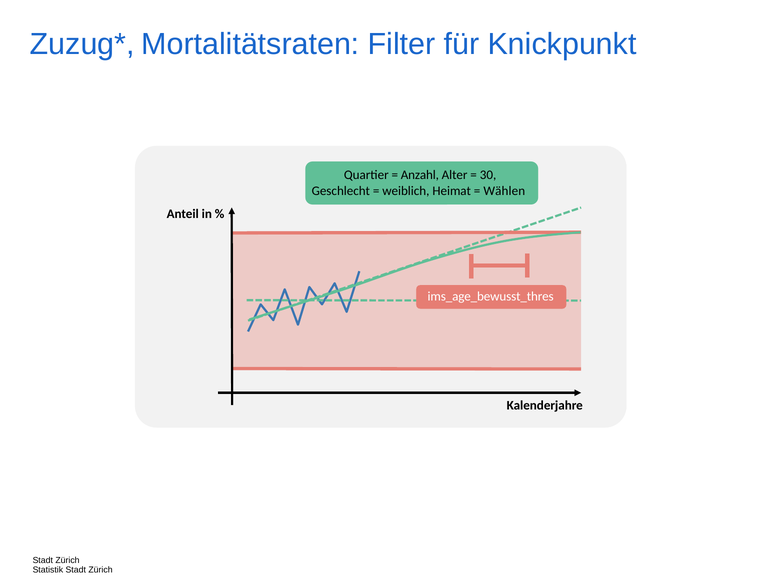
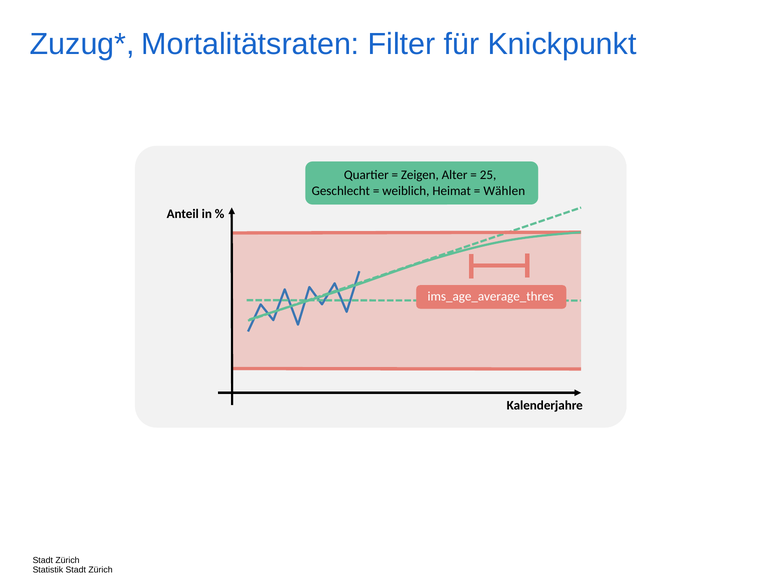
Anzahl: Anzahl -> Zeigen
30: 30 -> 25
ims_age_bewusst_thres: ims_age_bewusst_thres -> ims_age_average_thres
